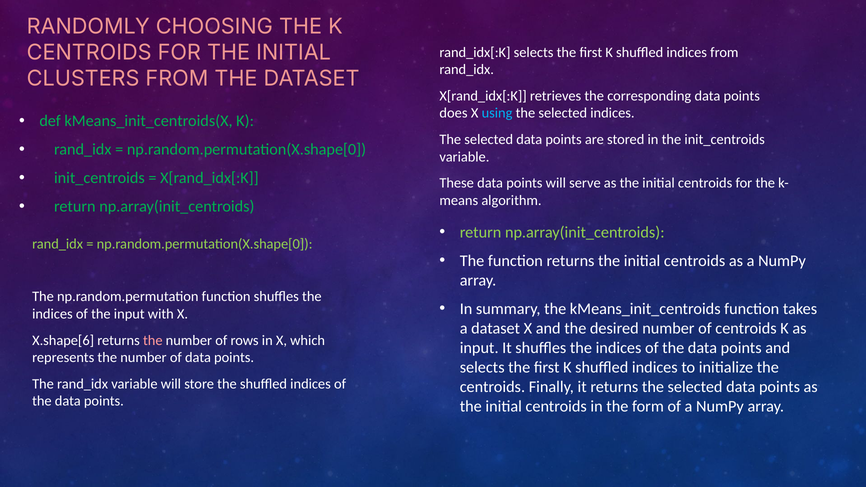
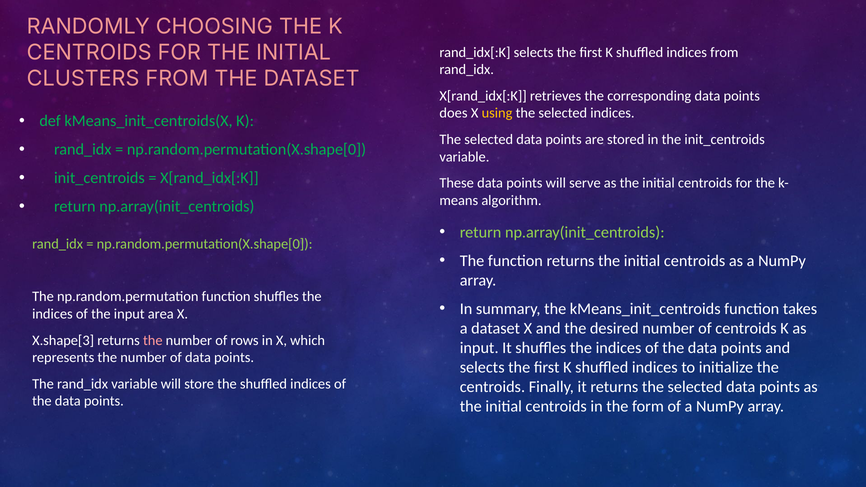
using colour: light blue -> yellow
with: with -> area
X.shape[6: X.shape[6 -> X.shape[3
